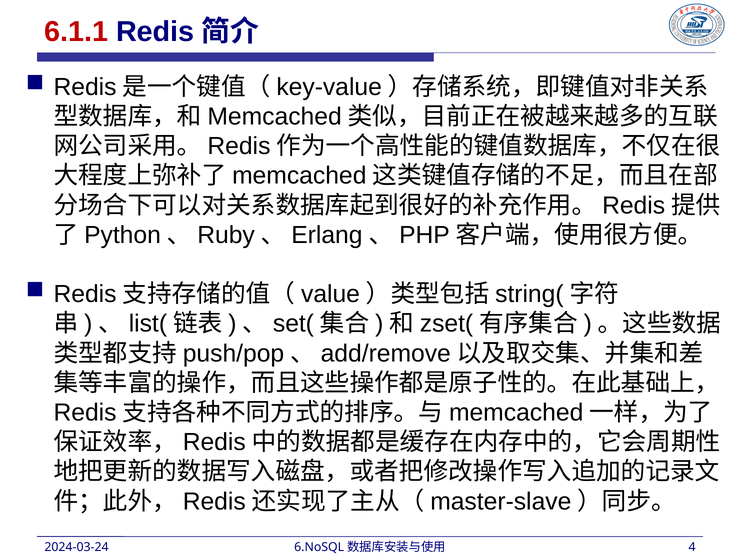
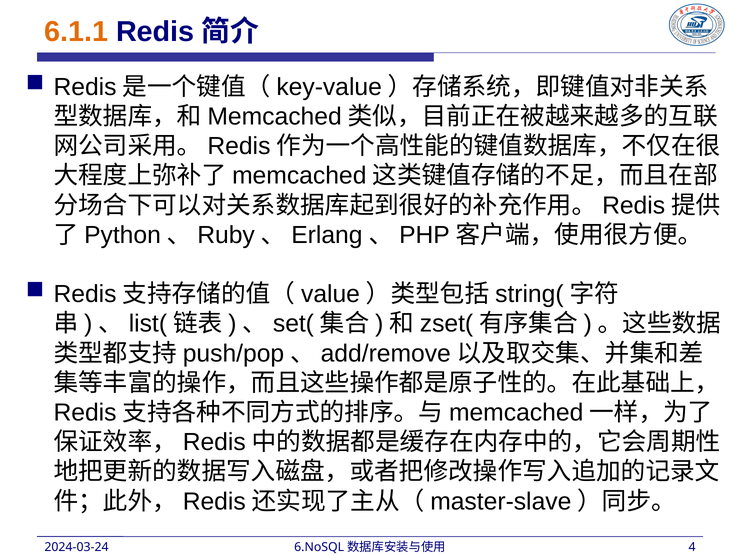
6.1.1 colour: red -> orange
